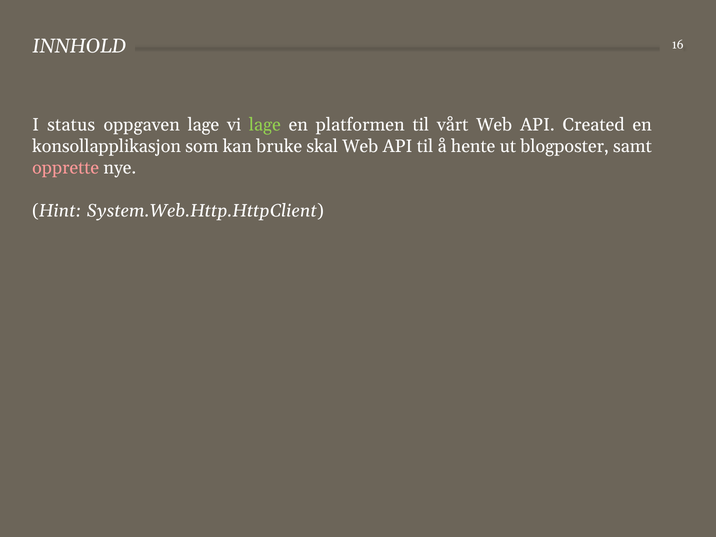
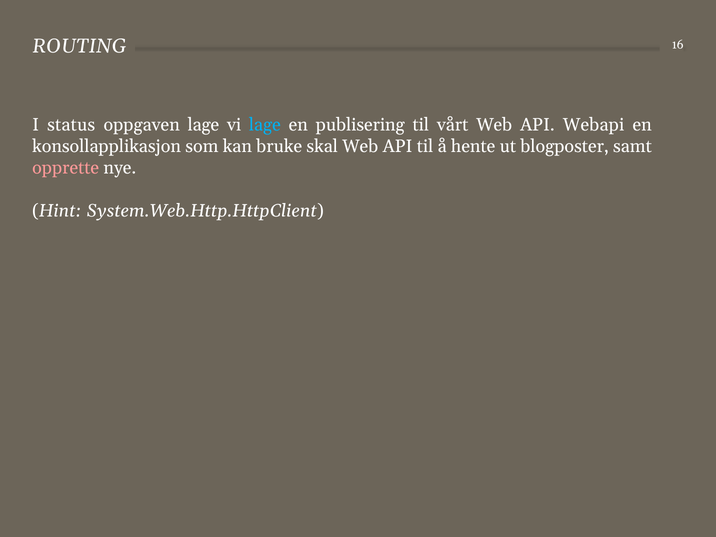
INNHOLD: INNHOLD -> ROUTING
lage at (265, 125) colour: light green -> light blue
platformen: platformen -> publisering
Created: Created -> Webapi
